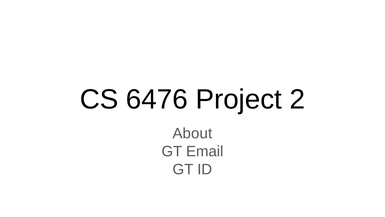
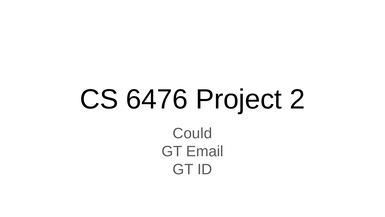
About: About -> Could
